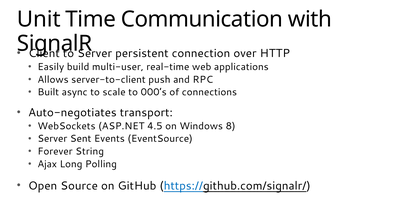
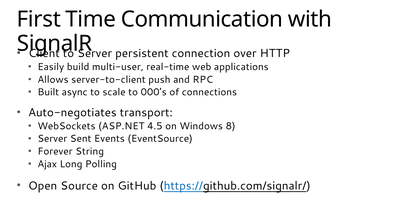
Unit: Unit -> First
